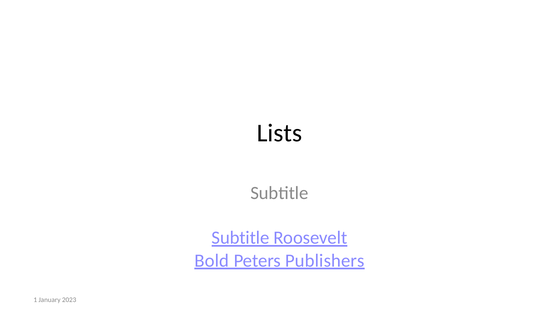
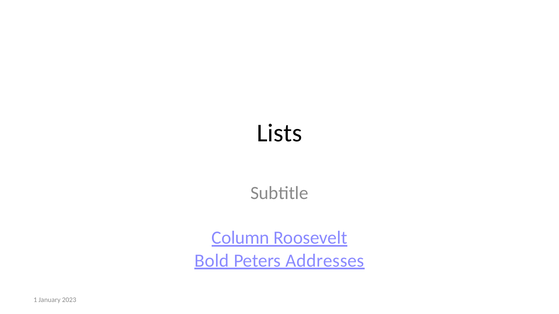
Subtitle at (240, 238): Subtitle -> Column
Publishers: Publishers -> Addresses
